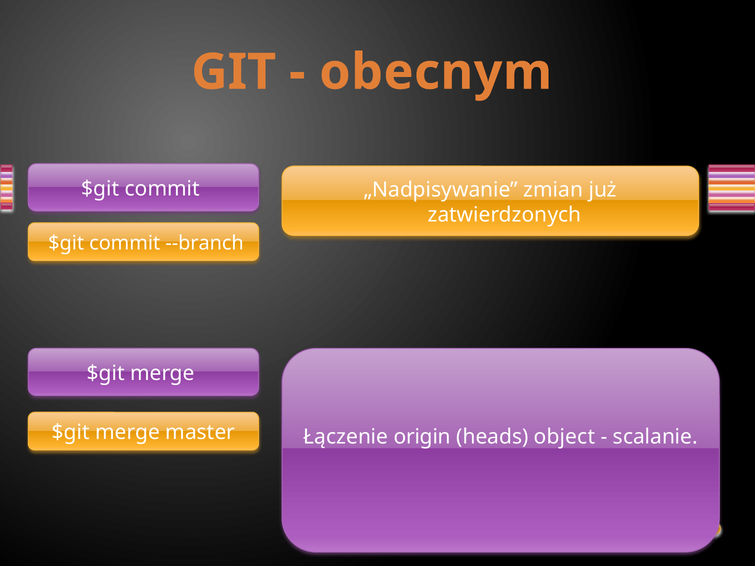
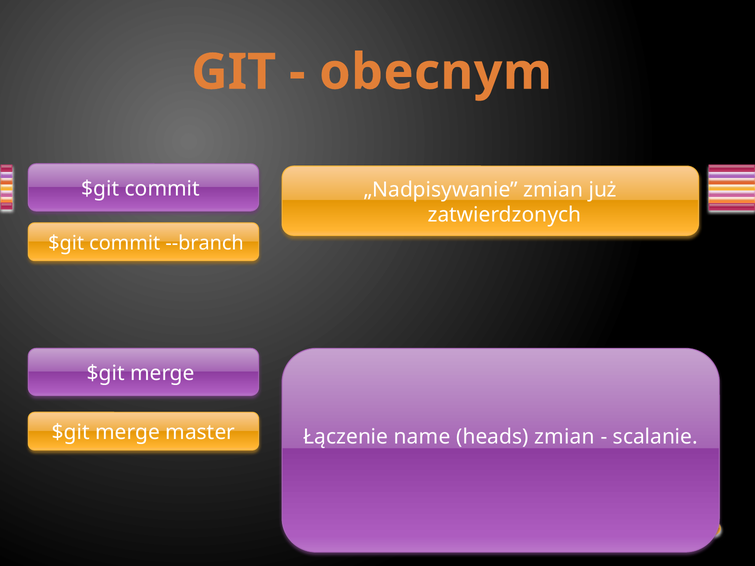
origin: origin -> name
heads object: object -> zmian
